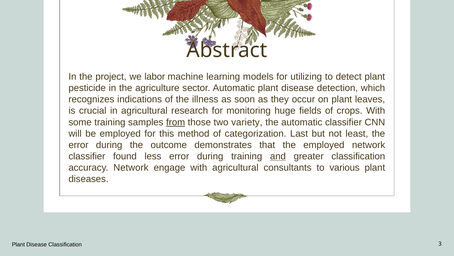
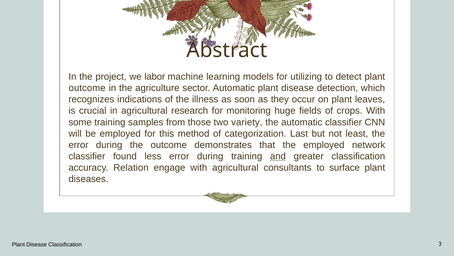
pesticide at (87, 88): pesticide -> outcome
from underline: present -> none
accuracy Network: Network -> Relation
various: various -> surface
